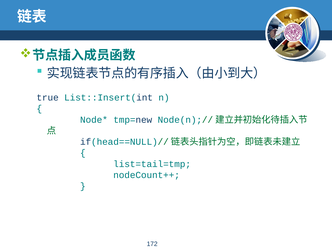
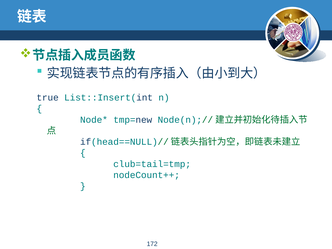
list=tail=tmp: list=tail=tmp -> club=tail=tmp
